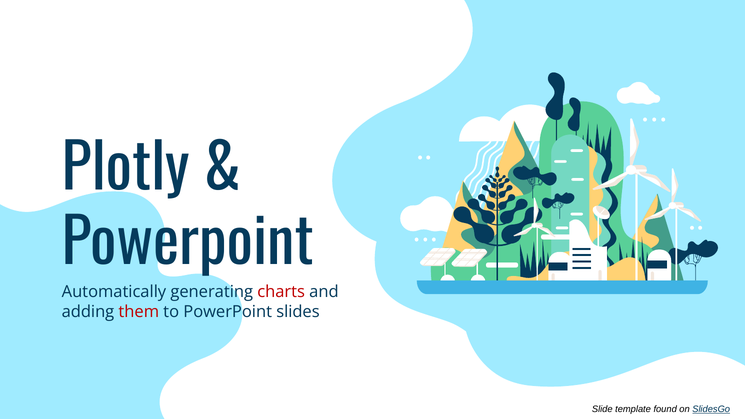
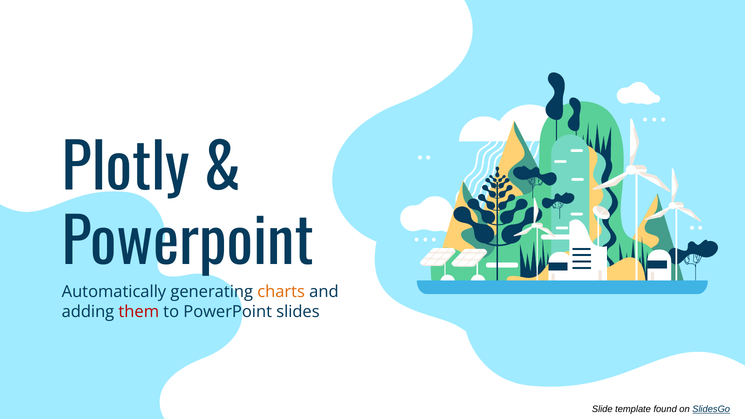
charts colour: red -> orange
